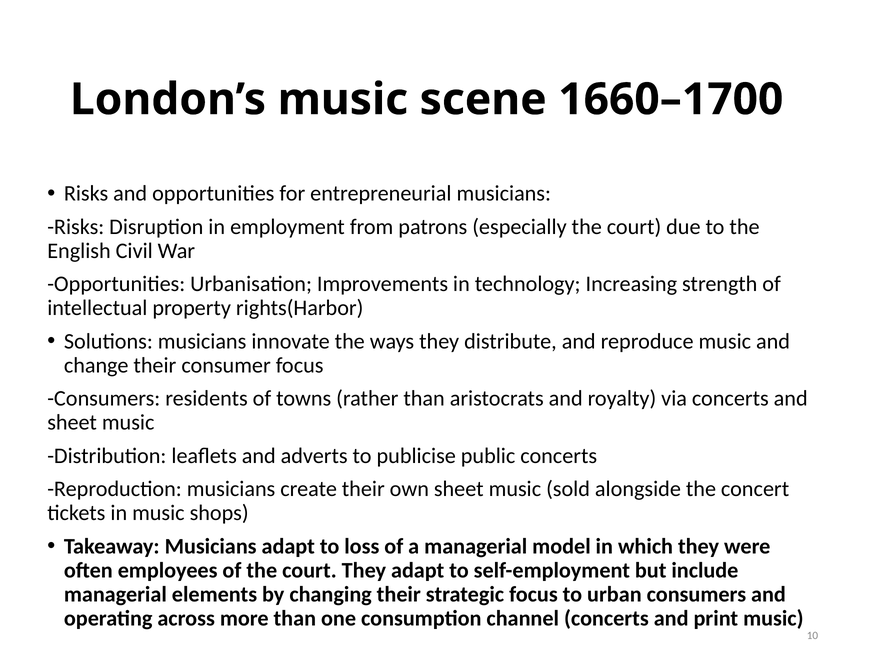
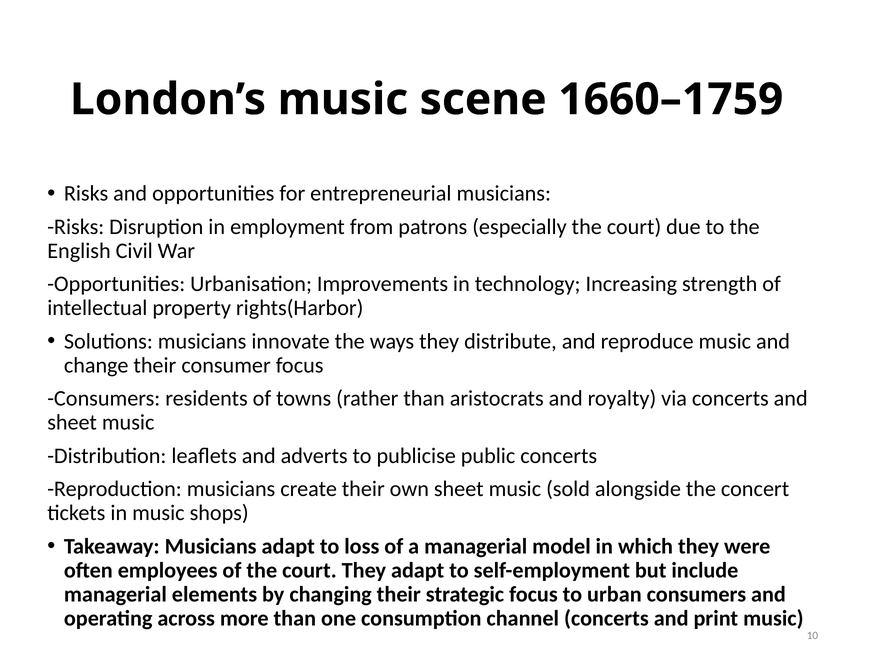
1660–1700: 1660–1700 -> 1660–1759
